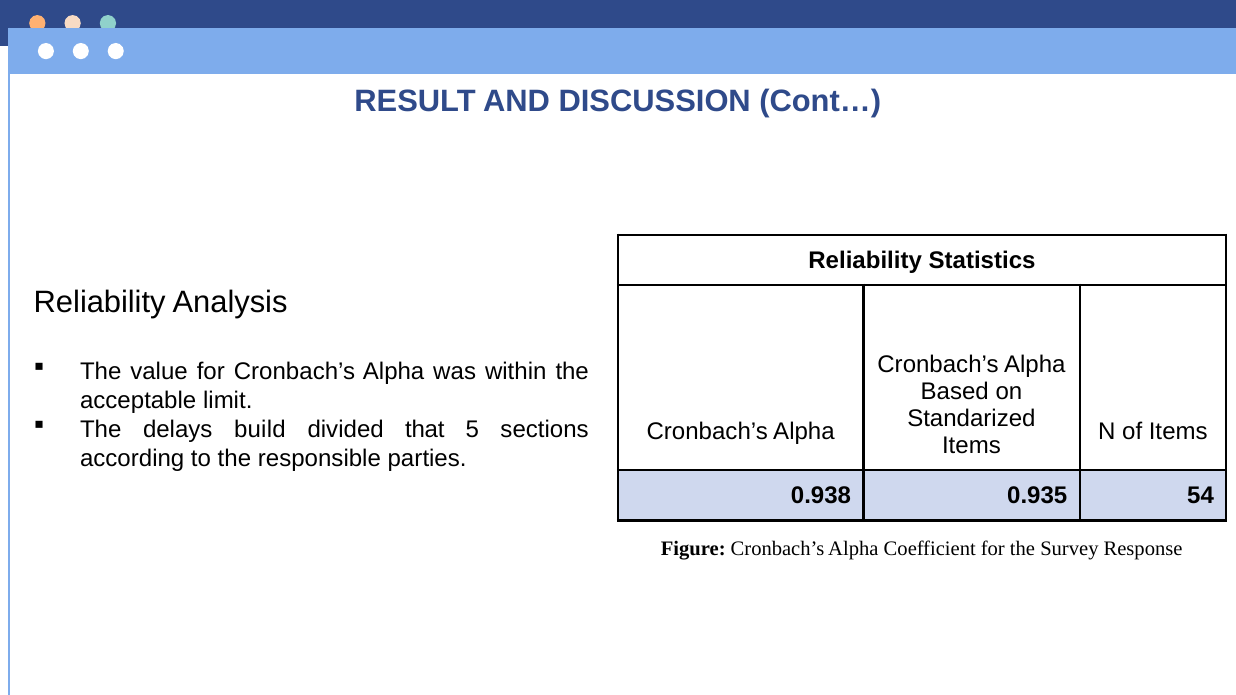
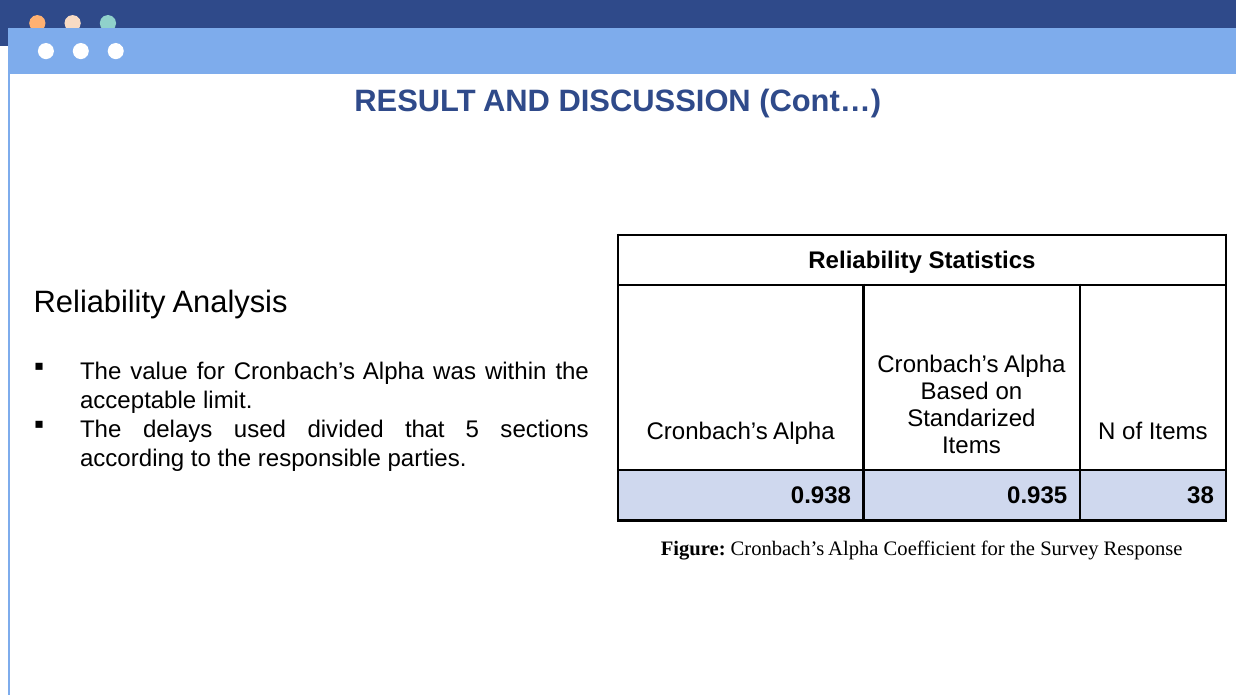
build: build -> used
54: 54 -> 38
